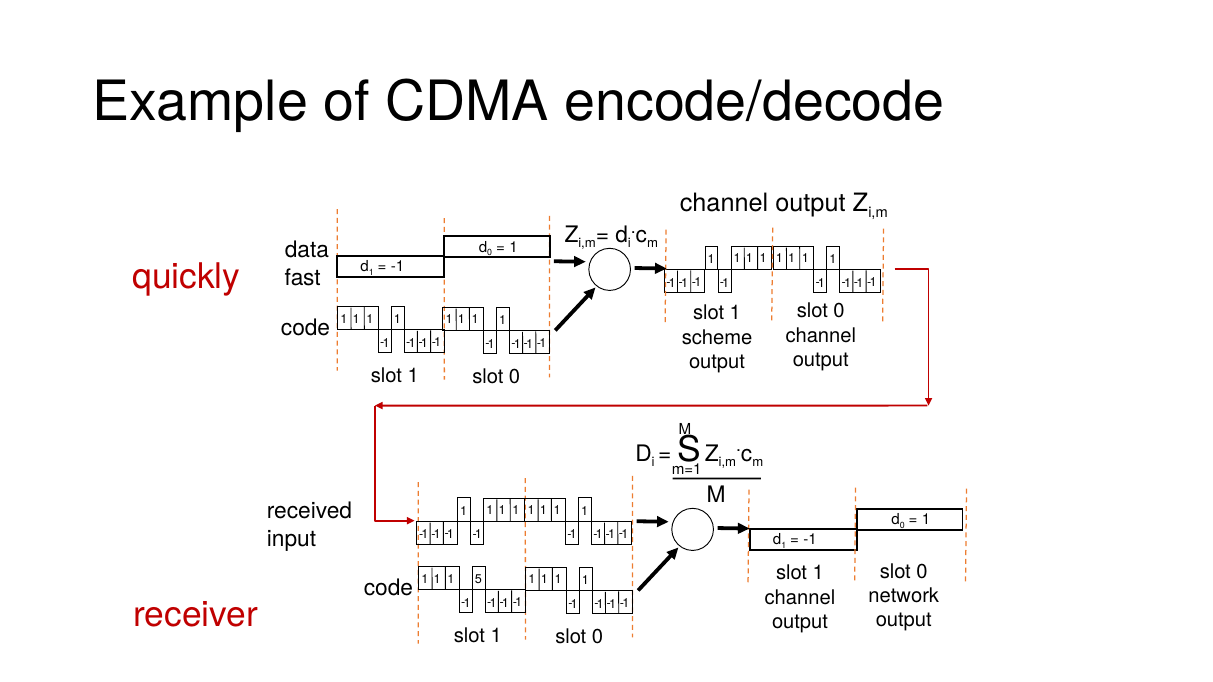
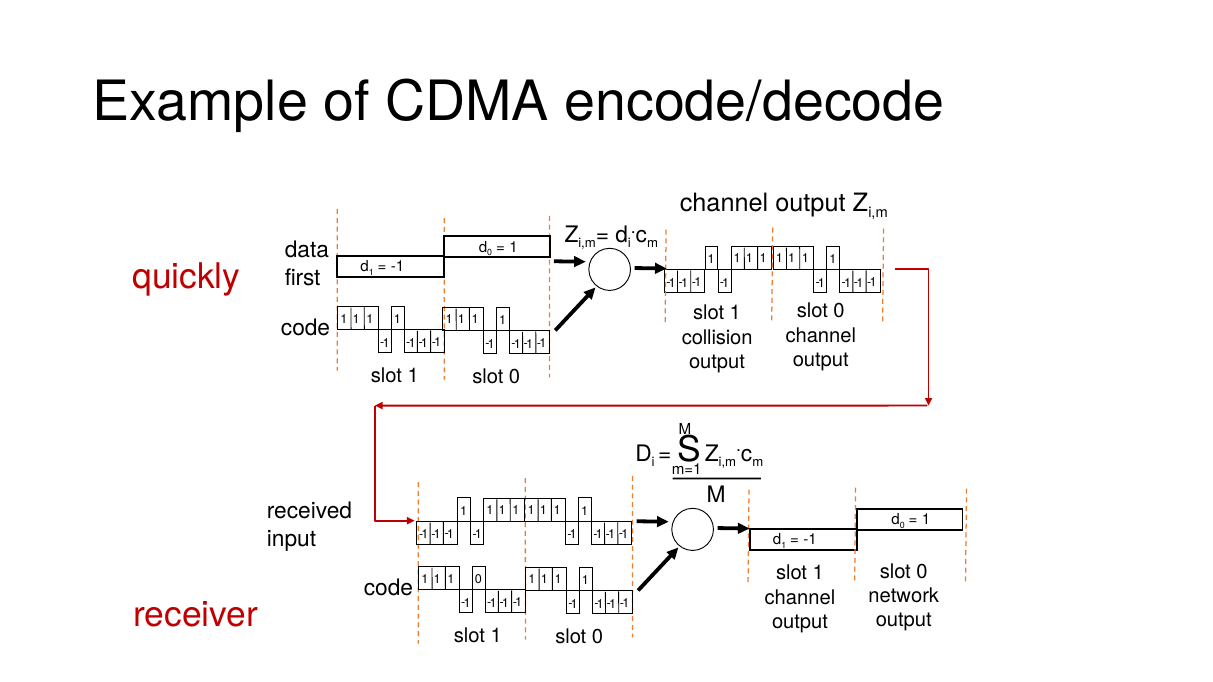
fast: fast -> first
scheme: scheme -> collision
1 5: 5 -> 0
